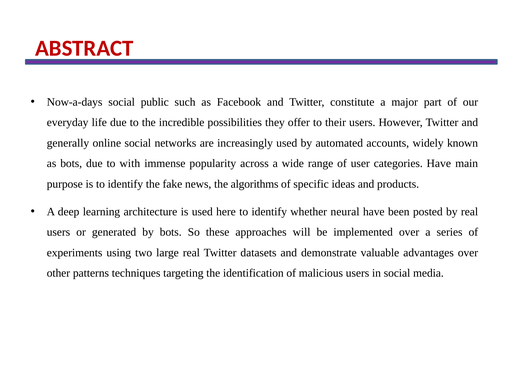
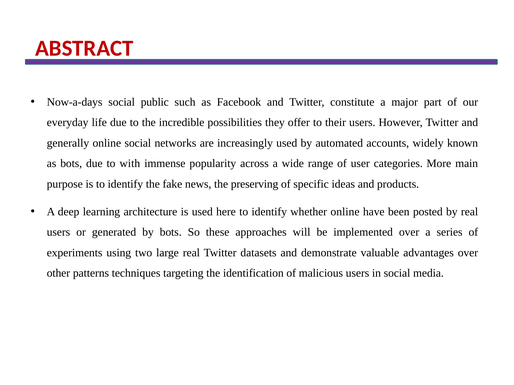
categories Have: Have -> More
algorithms: algorithms -> preserving
whether neural: neural -> online
